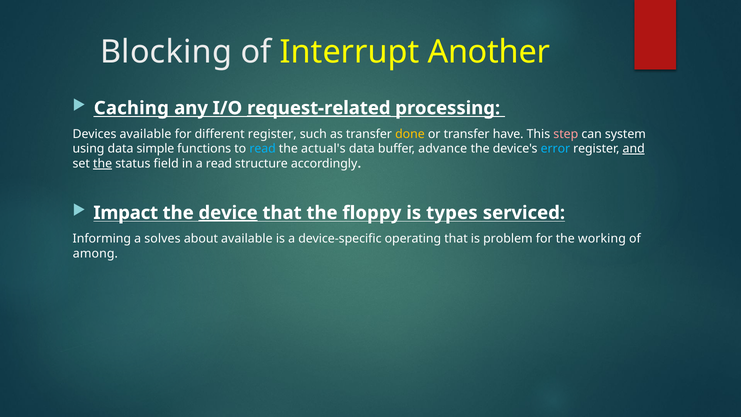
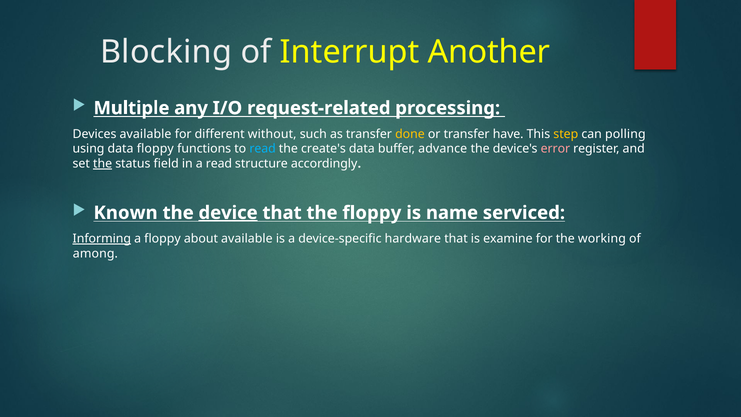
Caching: Caching -> Multiple
request-related underline: present -> none
different register: register -> without
step colour: pink -> yellow
system: system -> polling
data simple: simple -> floppy
actual's: actual's -> create's
error colour: light blue -> pink
and underline: present -> none
Impact: Impact -> Known
types: types -> name
Informing underline: none -> present
a solves: solves -> floppy
operating: operating -> hardware
problem: problem -> examine
